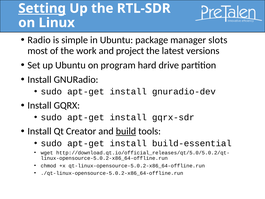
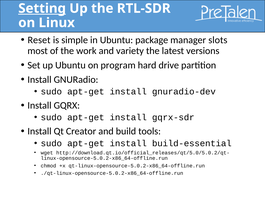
Radio: Radio -> Reset
project: project -> variety
build underline: present -> none
